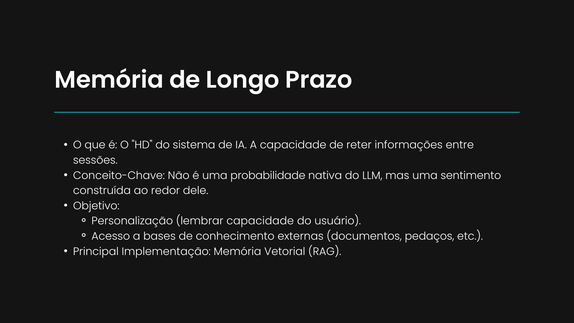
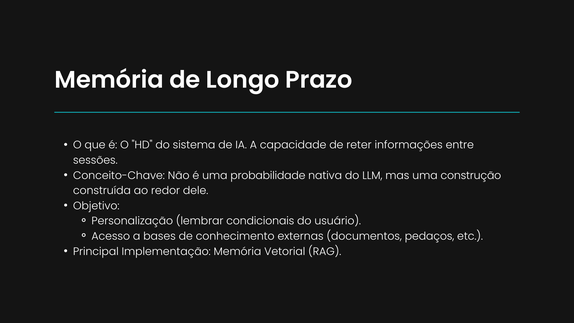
sentimento: sentimento -> construção
lembrar capacidade: capacidade -> condicionais
